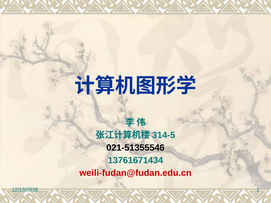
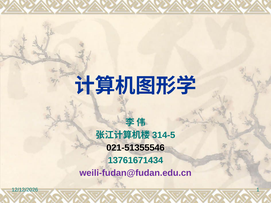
weili-fudan@fudan.edu.cn colour: red -> purple
